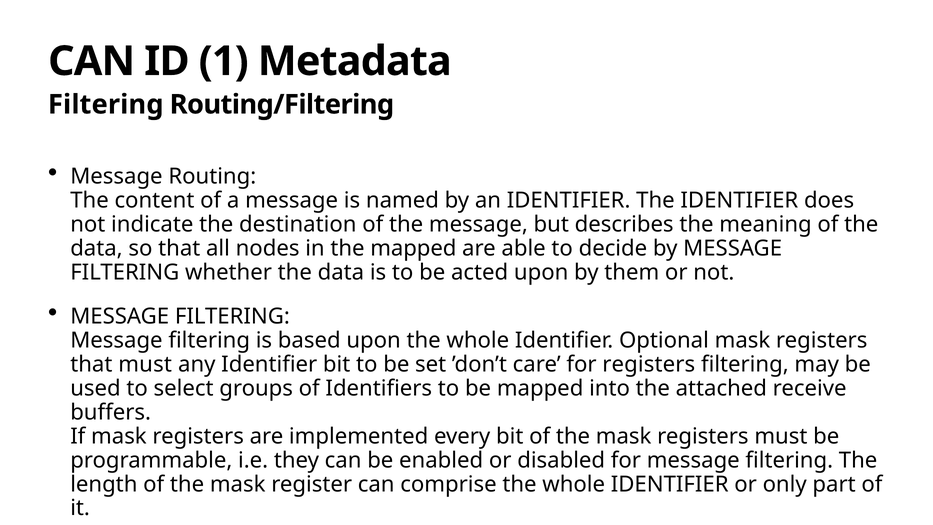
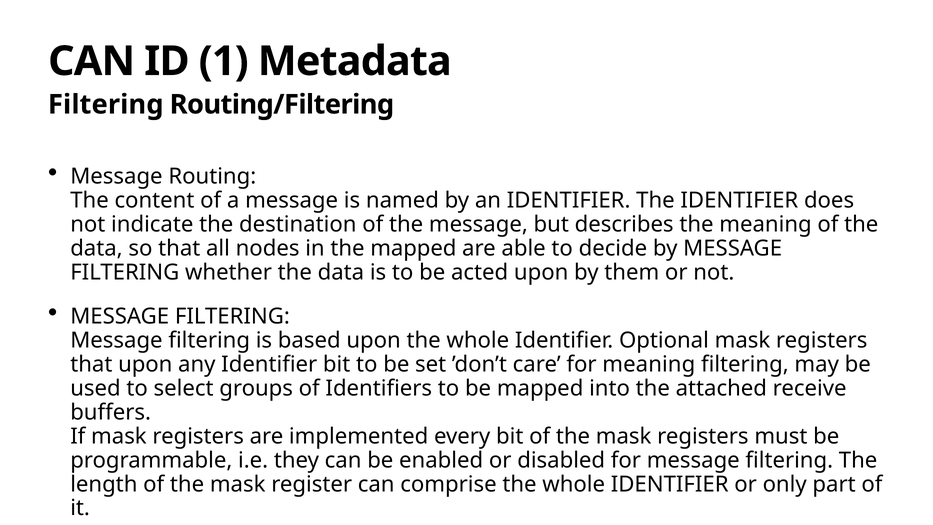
that must: must -> upon
for registers: registers -> meaning
